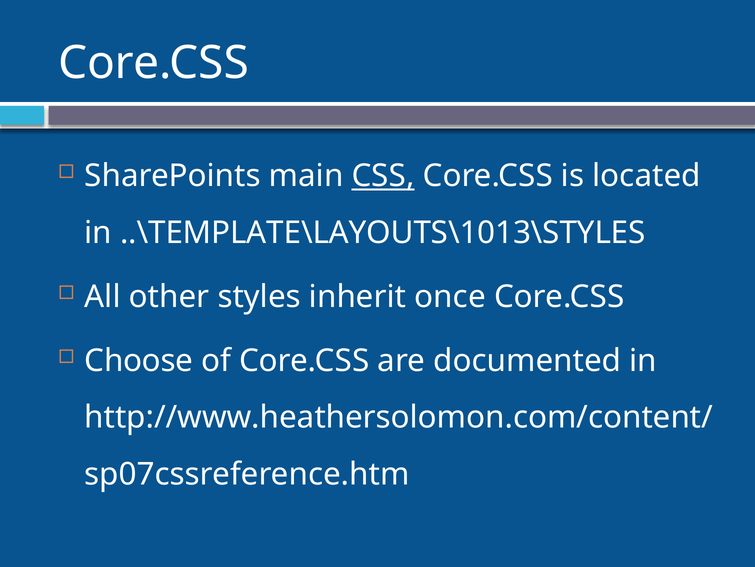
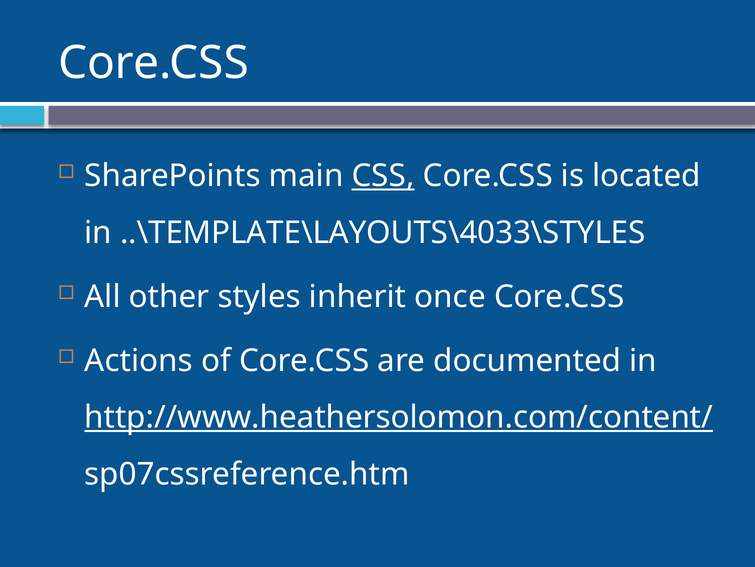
..\TEMPLATE\LAYOUTS\1013\STYLES: ..\TEMPLATE\LAYOUTS\1013\STYLES -> ..\TEMPLATE\LAYOUTS\4033\STYLES
Choose: Choose -> Actions
http://www.heathersolomon.com/content/ underline: none -> present
